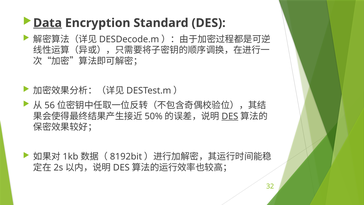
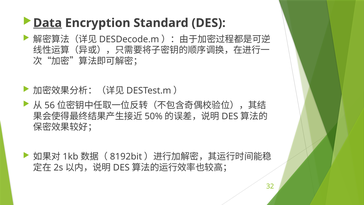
DES at (230, 116) underline: present -> none
